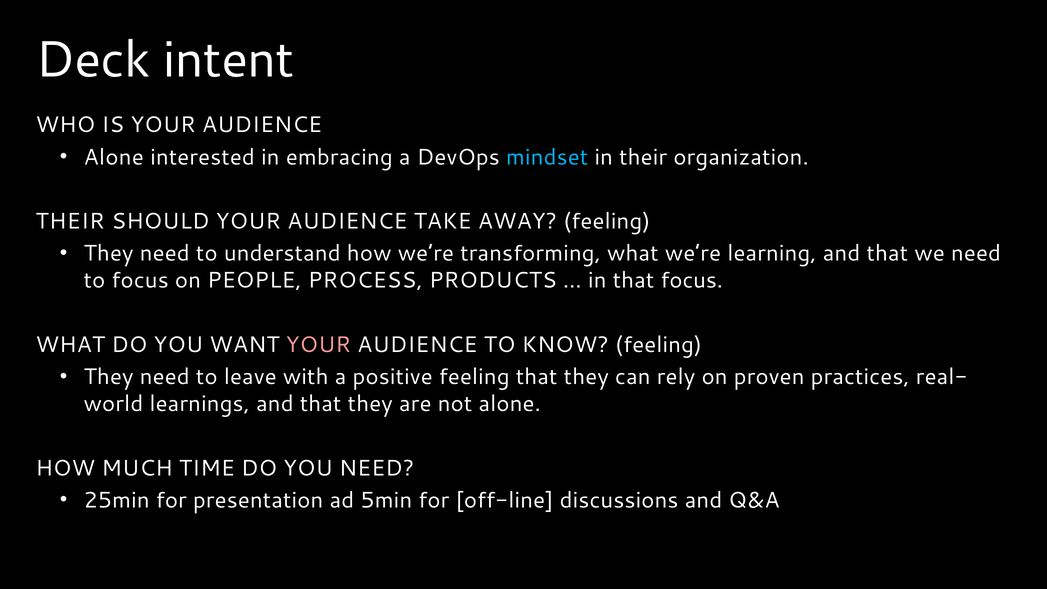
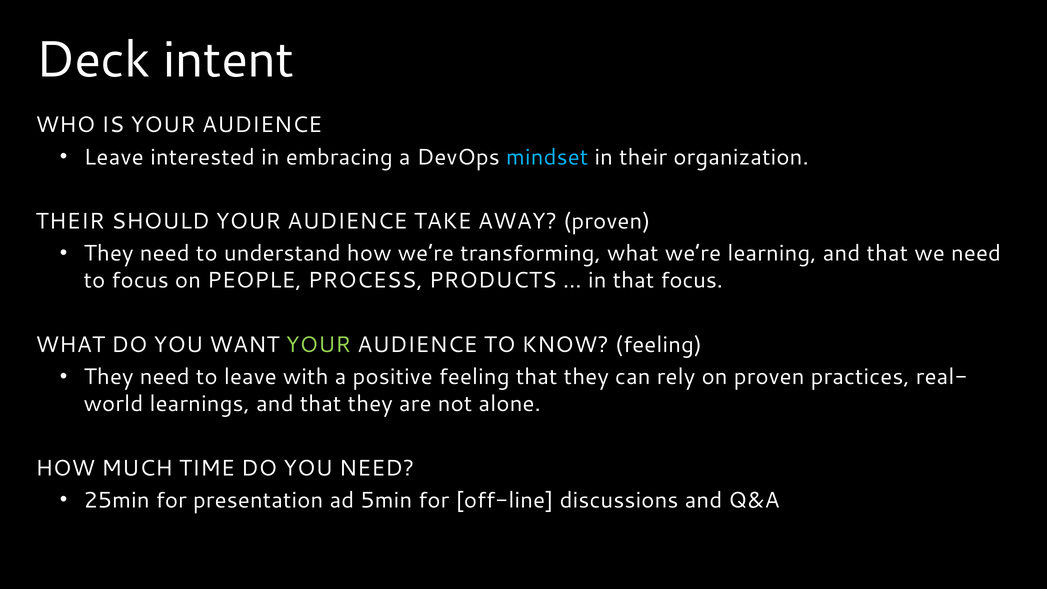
Alone at (114, 157): Alone -> Leave
AWAY feeling: feeling -> proven
YOUR at (318, 345) colour: pink -> light green
